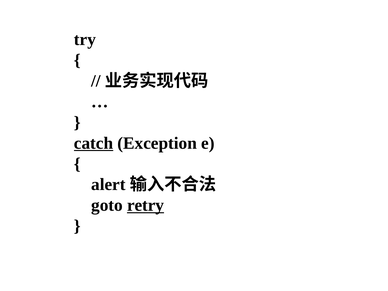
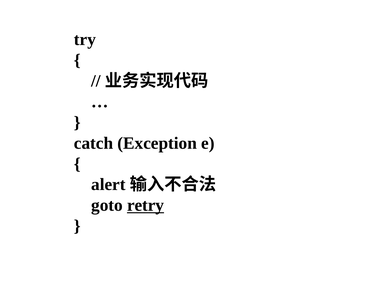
catch underline: present -> none
